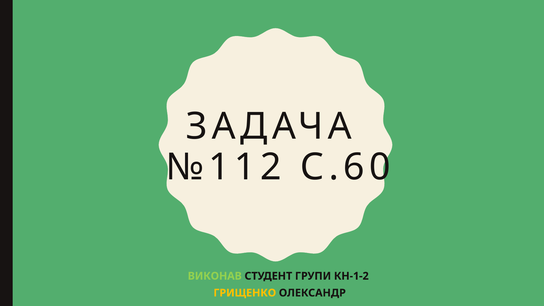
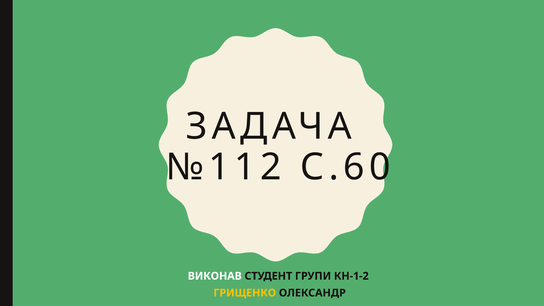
ВИКОНАВ colour: light green -> white
